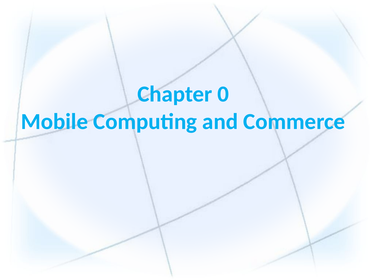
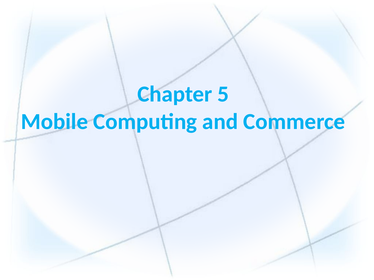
0: 0 -> 5
